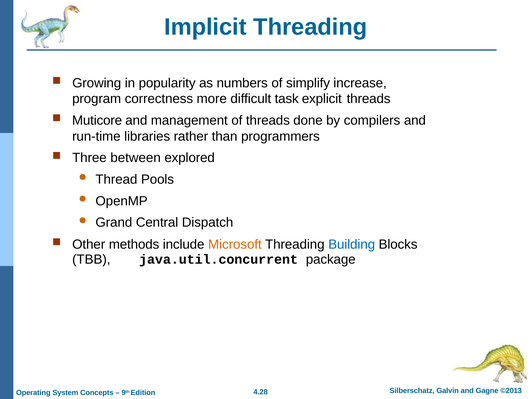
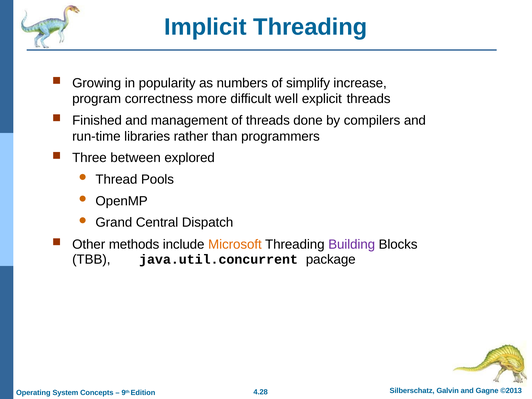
task: task -> well
Muticore: Muticore -> Finished
Building colour: blue -> purple
